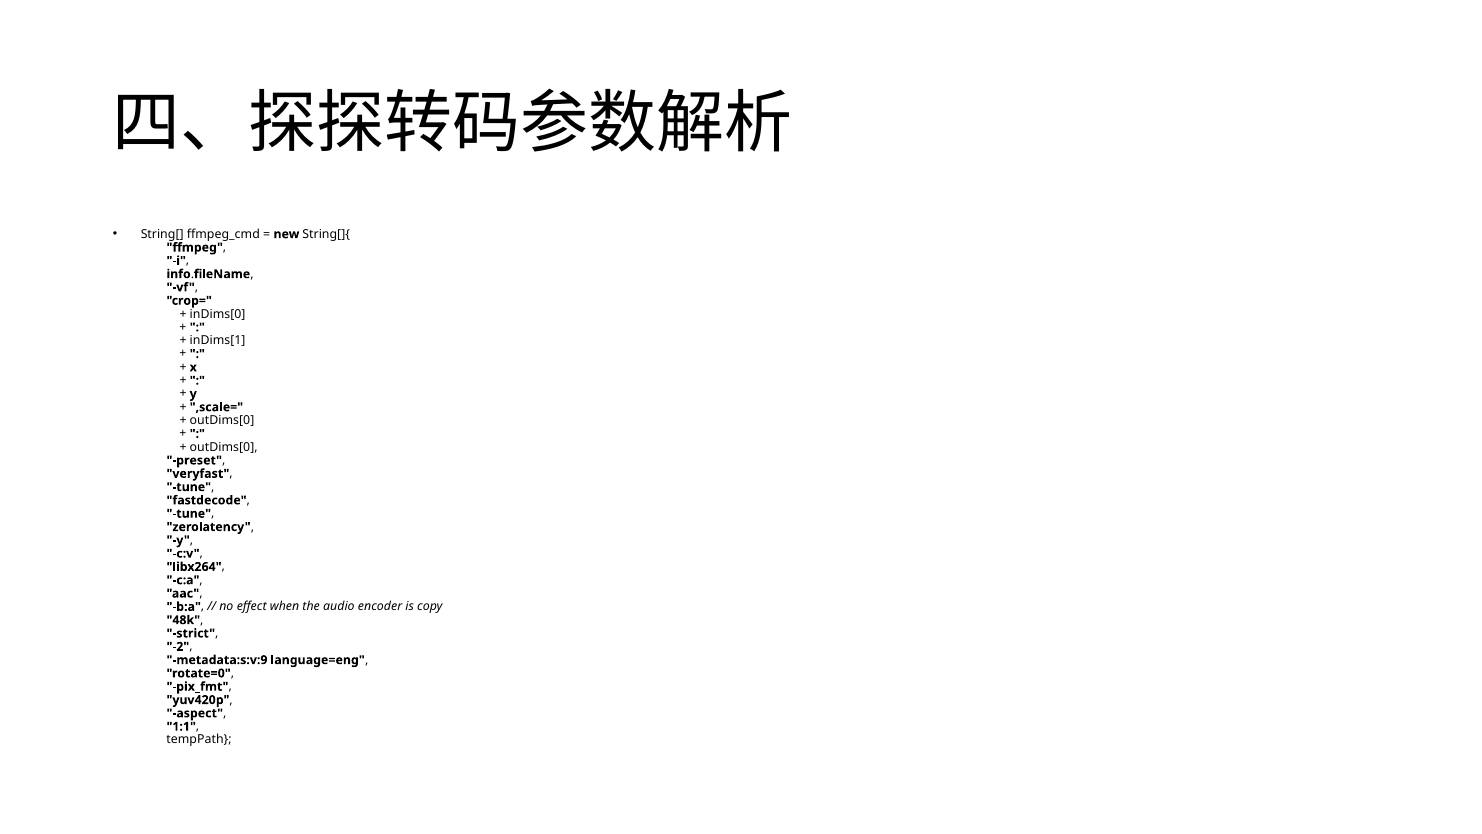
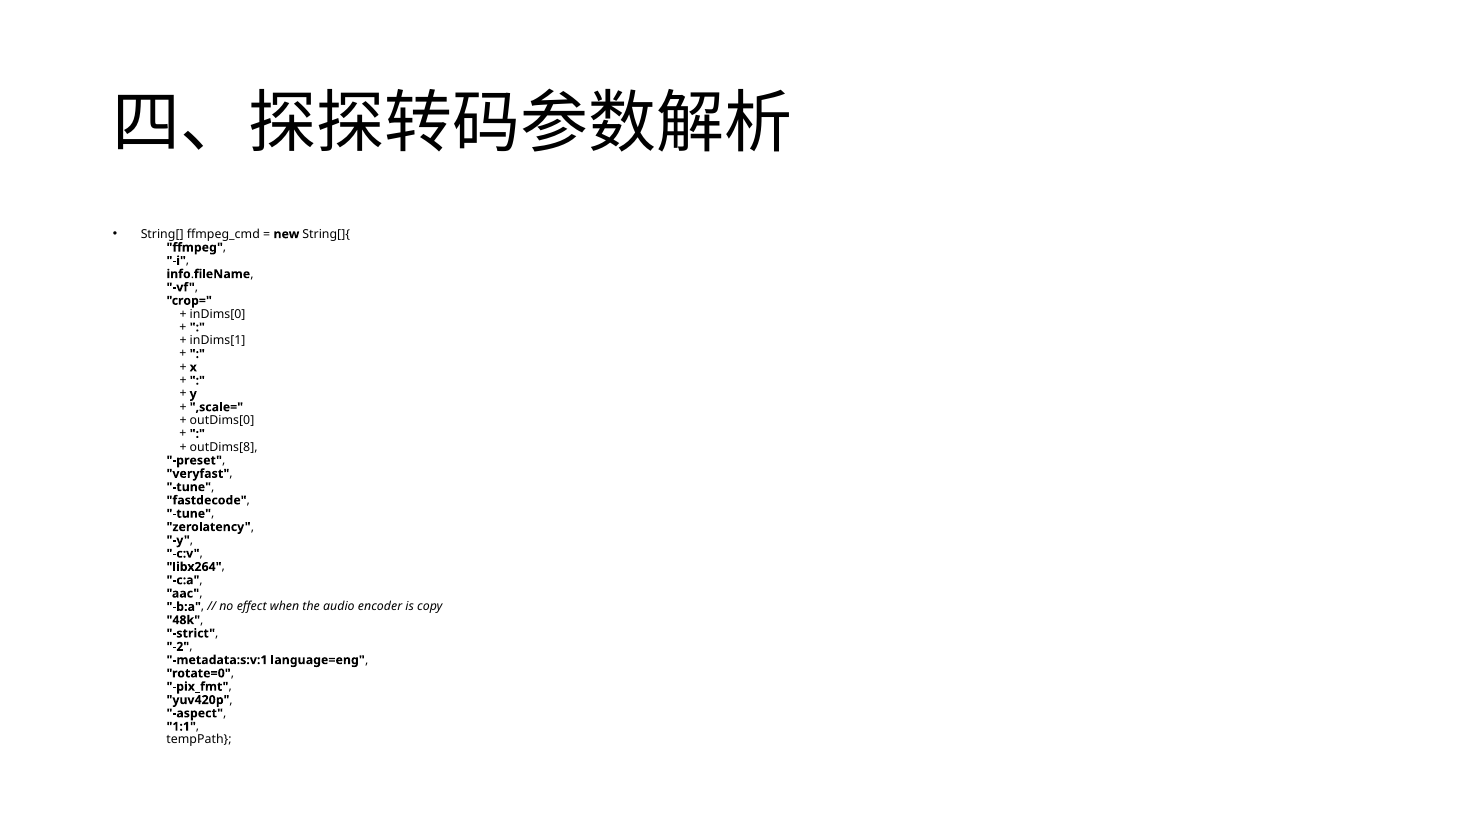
outDims[0 at (224, 447): outDims[0 -> outDims[8
metadata:s:v:9: metadata:s:v:9 -> metadata:s:v:1
